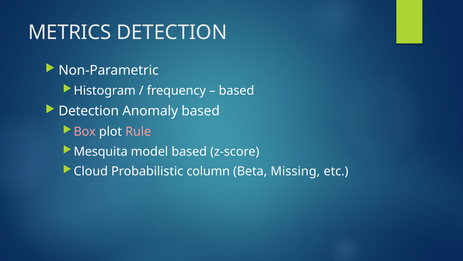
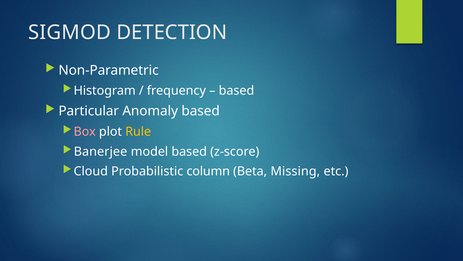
METRICS: METRICS -> SIGMOD
Detection at (89, 111): Detection -> Particular
Rule colour: pink -> yellow
Mesquita: Mesquita -> Banerjee
